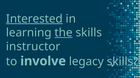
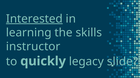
the underline: present -> none
involve: involve -> quickly
legacy skills: skills -> slide
